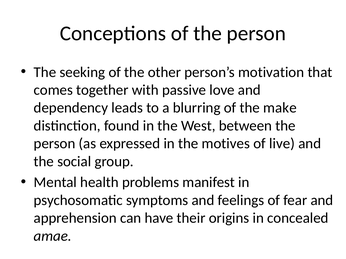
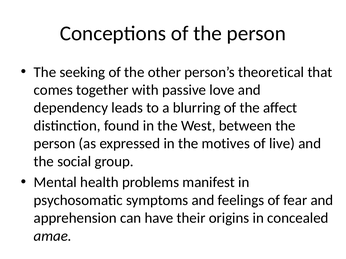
motivation: motivation -> theoretical
make: make -> affect
